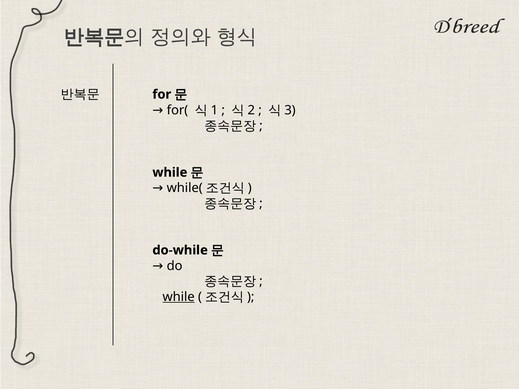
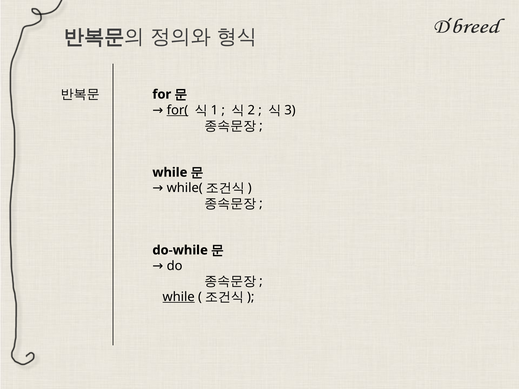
for( underline: none -> present
